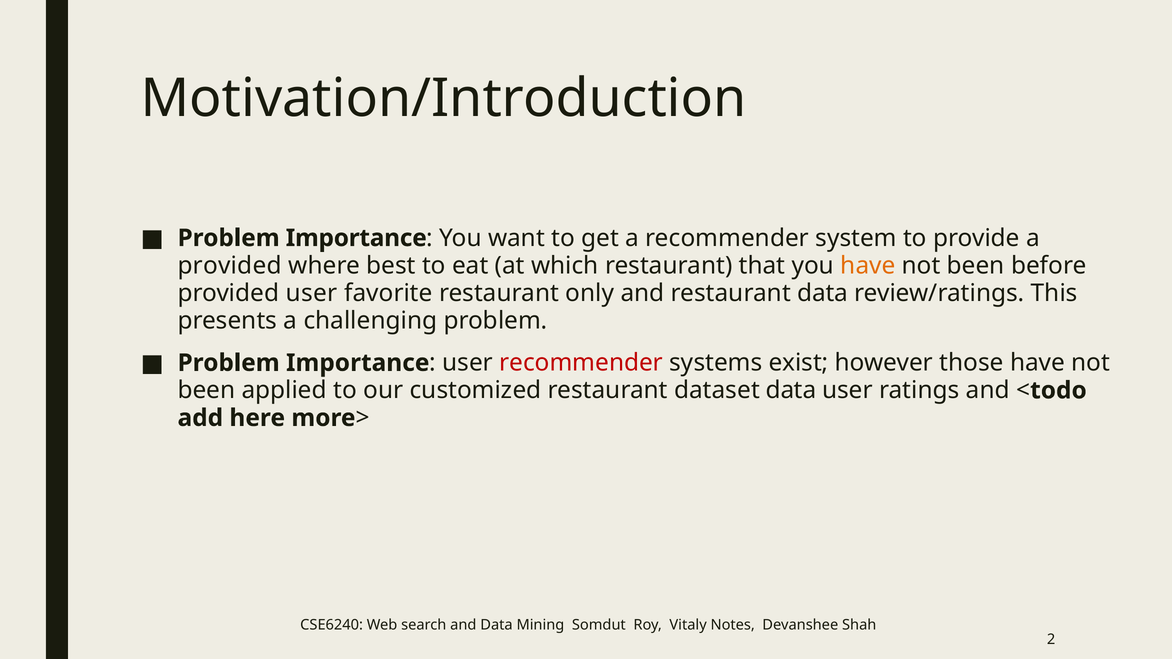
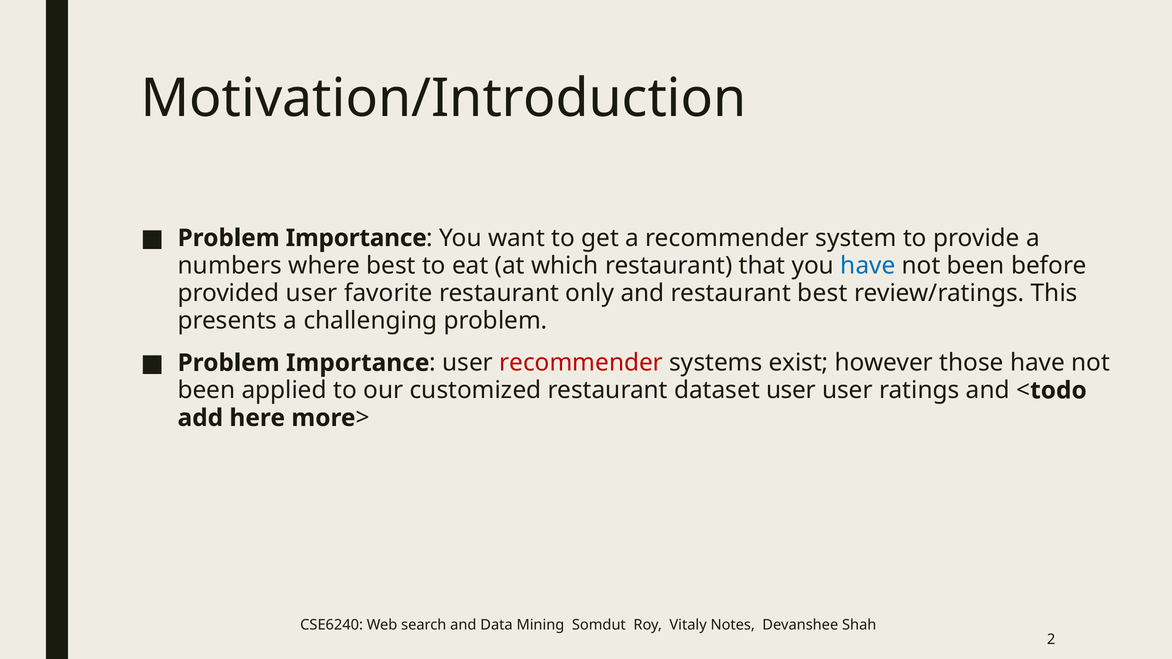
provided at (230, 266): provided -> numbers
have at (868, 266) colour: orange -> blue
restaurant data: data -> best
dataset data: data -> user
